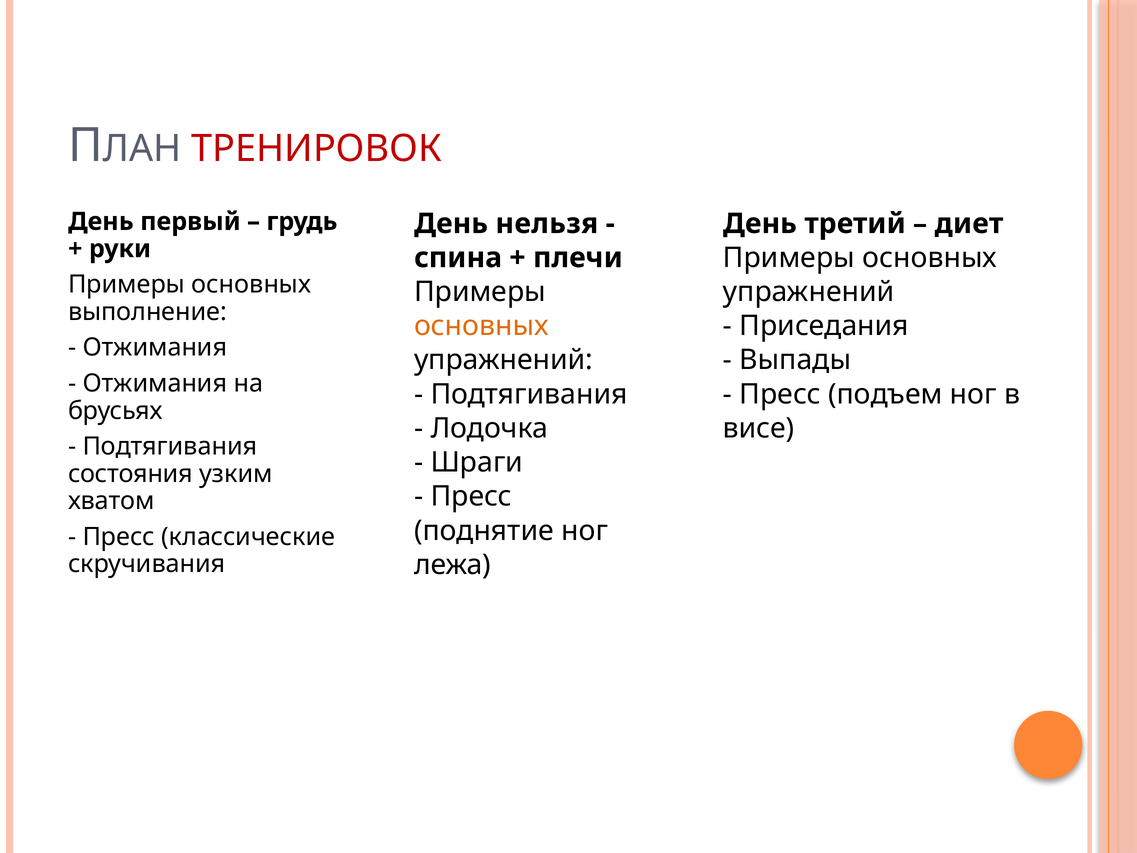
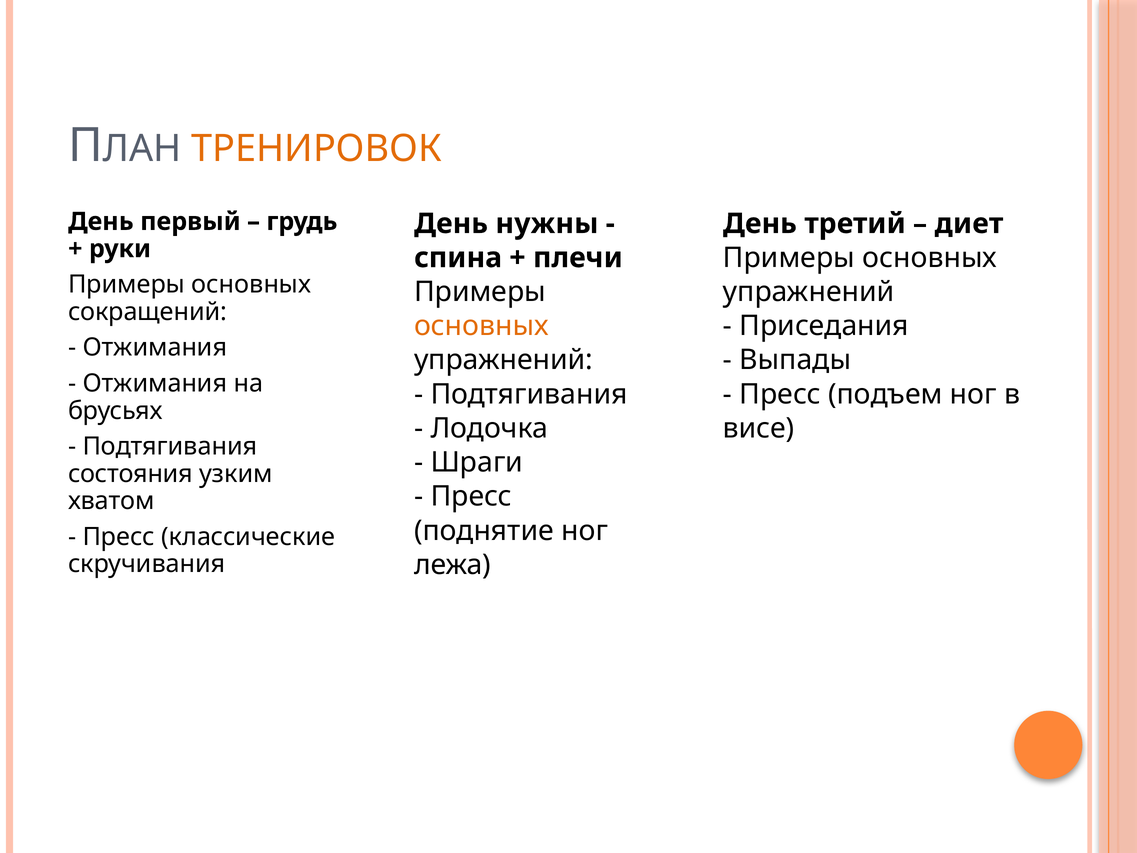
ТРЕНИРОВОК colour: red -> orange
нельзя: нельзя -> нужны
выполнение: выполнение -> сокращений
